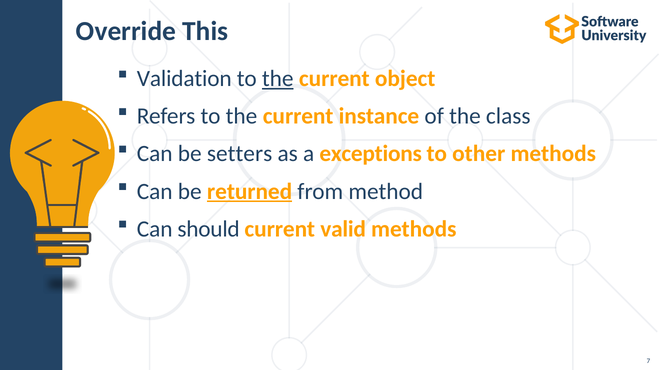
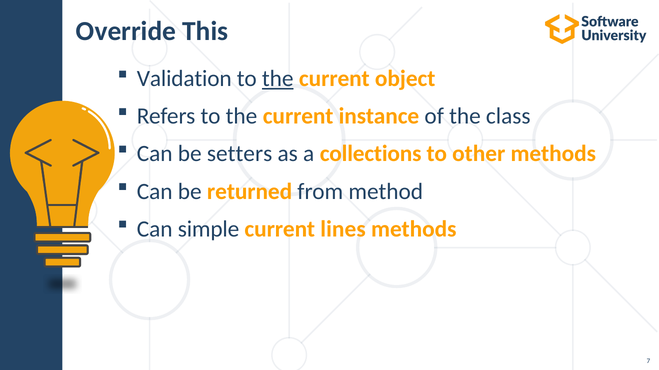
exceptions: exceptions -> collections
returned underline: present -> none
should: should -> simple
valid: valid -> lines
